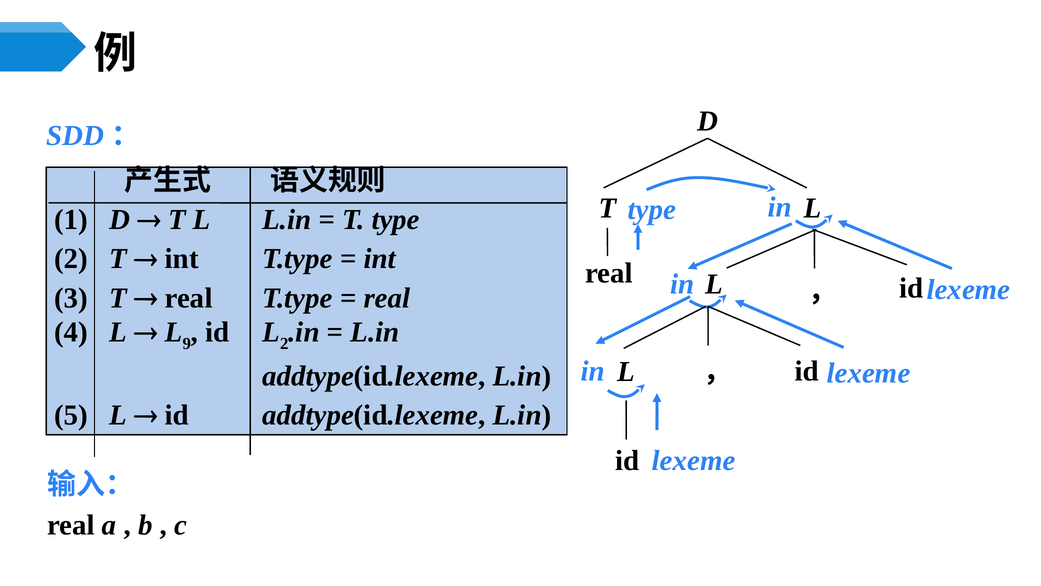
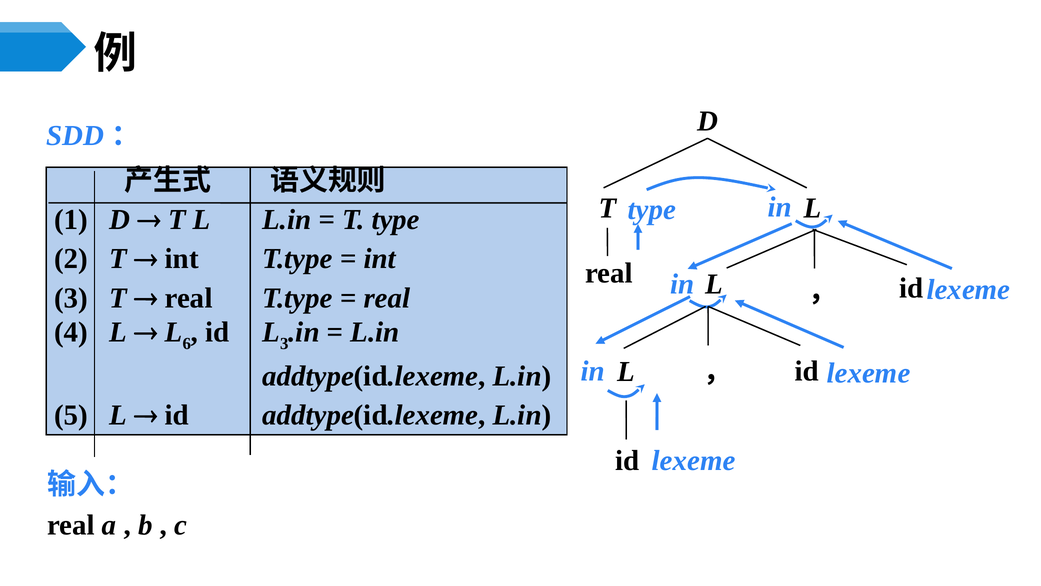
9: 9 -> 6
L 2: 2 -> 3
